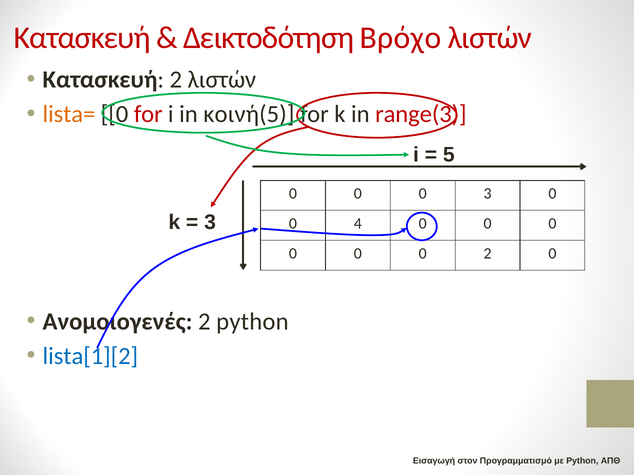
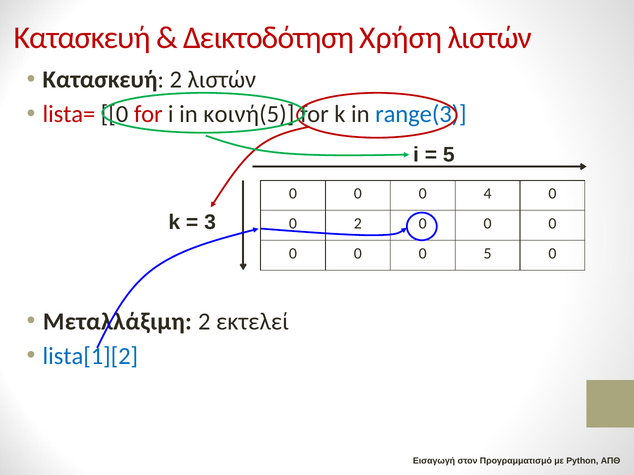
Βρόχο: Βρόχο -> Χρήση
lista= colour: orange -> red
range(3 colour: red -> blue
0 3: 3 -> 4
0 4: 4 -> 2
0 2: 2 -> 5
Ανομοιογενές: Ανομοιογενές -> Μεταλλάξιμη
2 python: python -> εκτελεί
